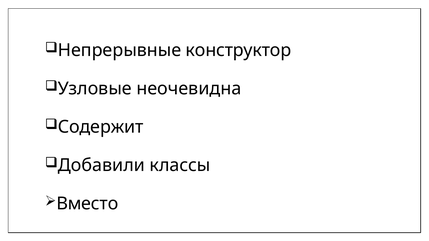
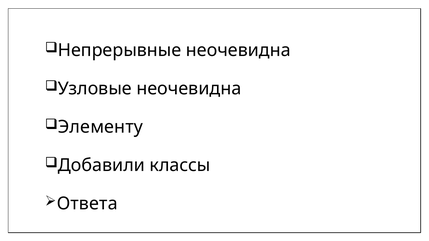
Непрерывные конструктор: конструктор -> неочевидна
Содержит: Содержит -> Элементу
Вместо: Вместо -> Ответа
